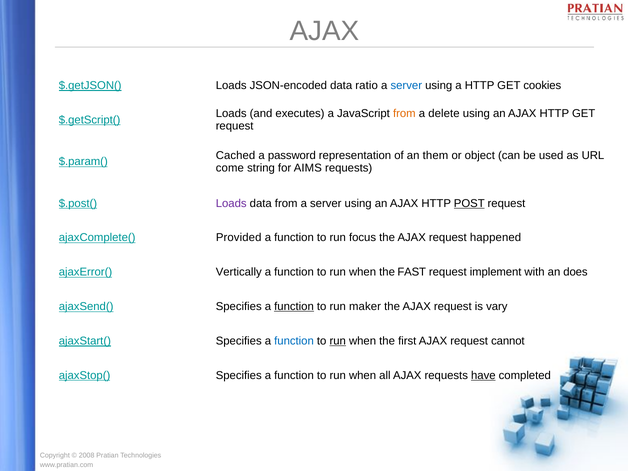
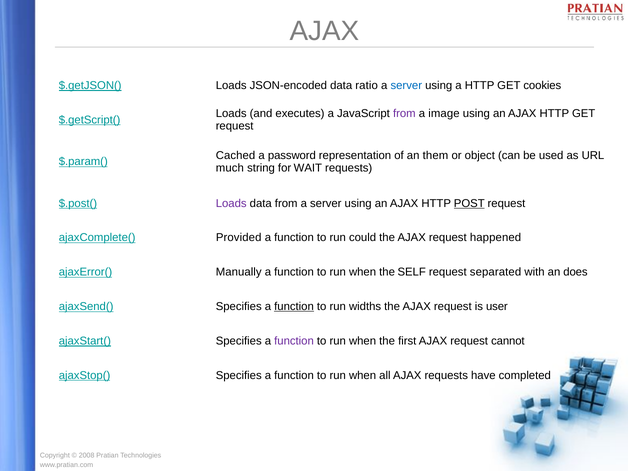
from at (404, 113) colour: orange -> purple
delete: delete -> image
come: come -> much
AIMS: AIMS -> WAIT
focus: focus -> could
Vertically: Vertically -> Manually
FAST: FAST -> SELF
implement: implement -> separated
maker: maker -> widths
vary: vary -> user
function at (294, 341) colour: blue -> purple
run at (338, 341) underline: present -> none
have underline: present -> none
